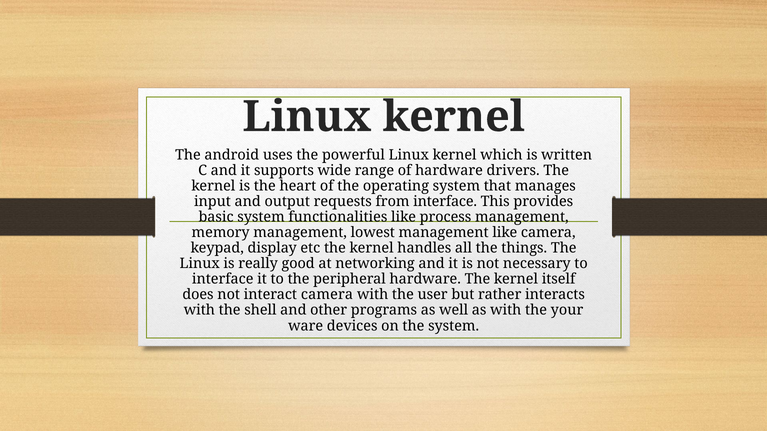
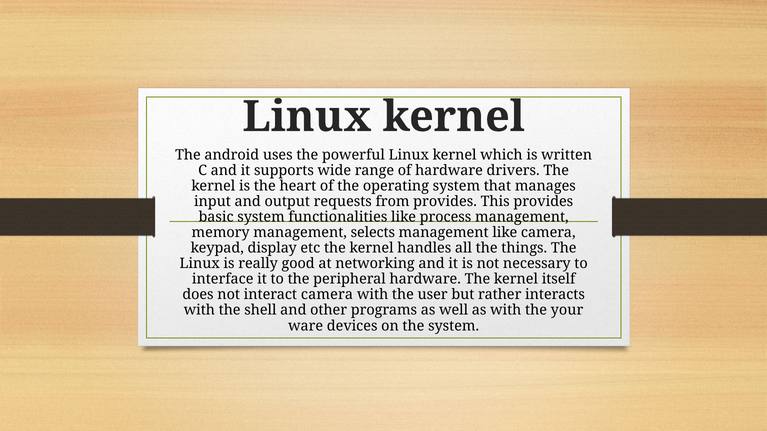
from interface: interface -> provides
lowest: lowest -> selects
